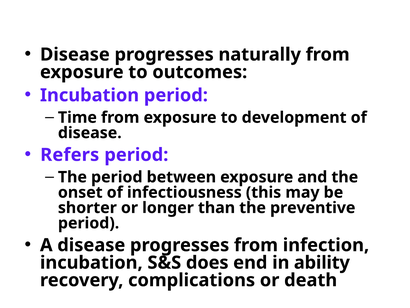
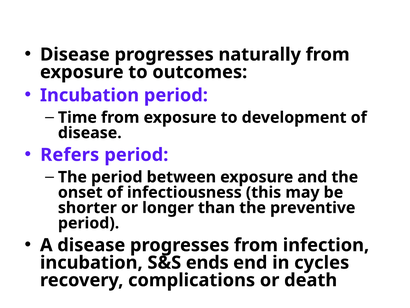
does: does -> ends
ability: ability -> cycles
